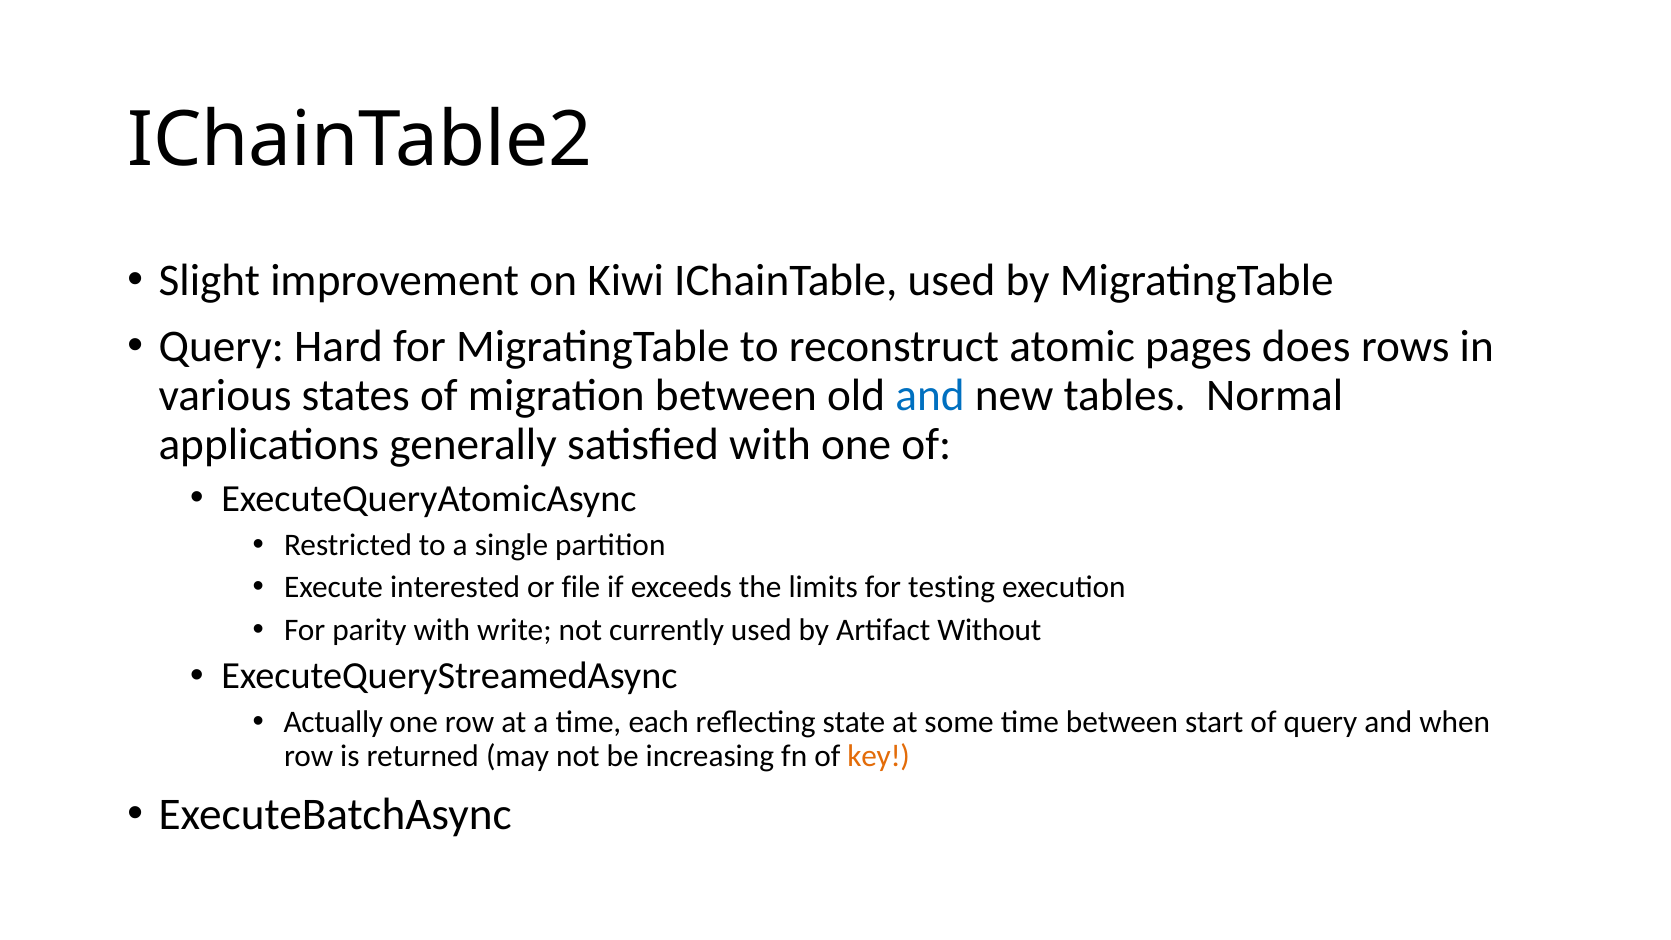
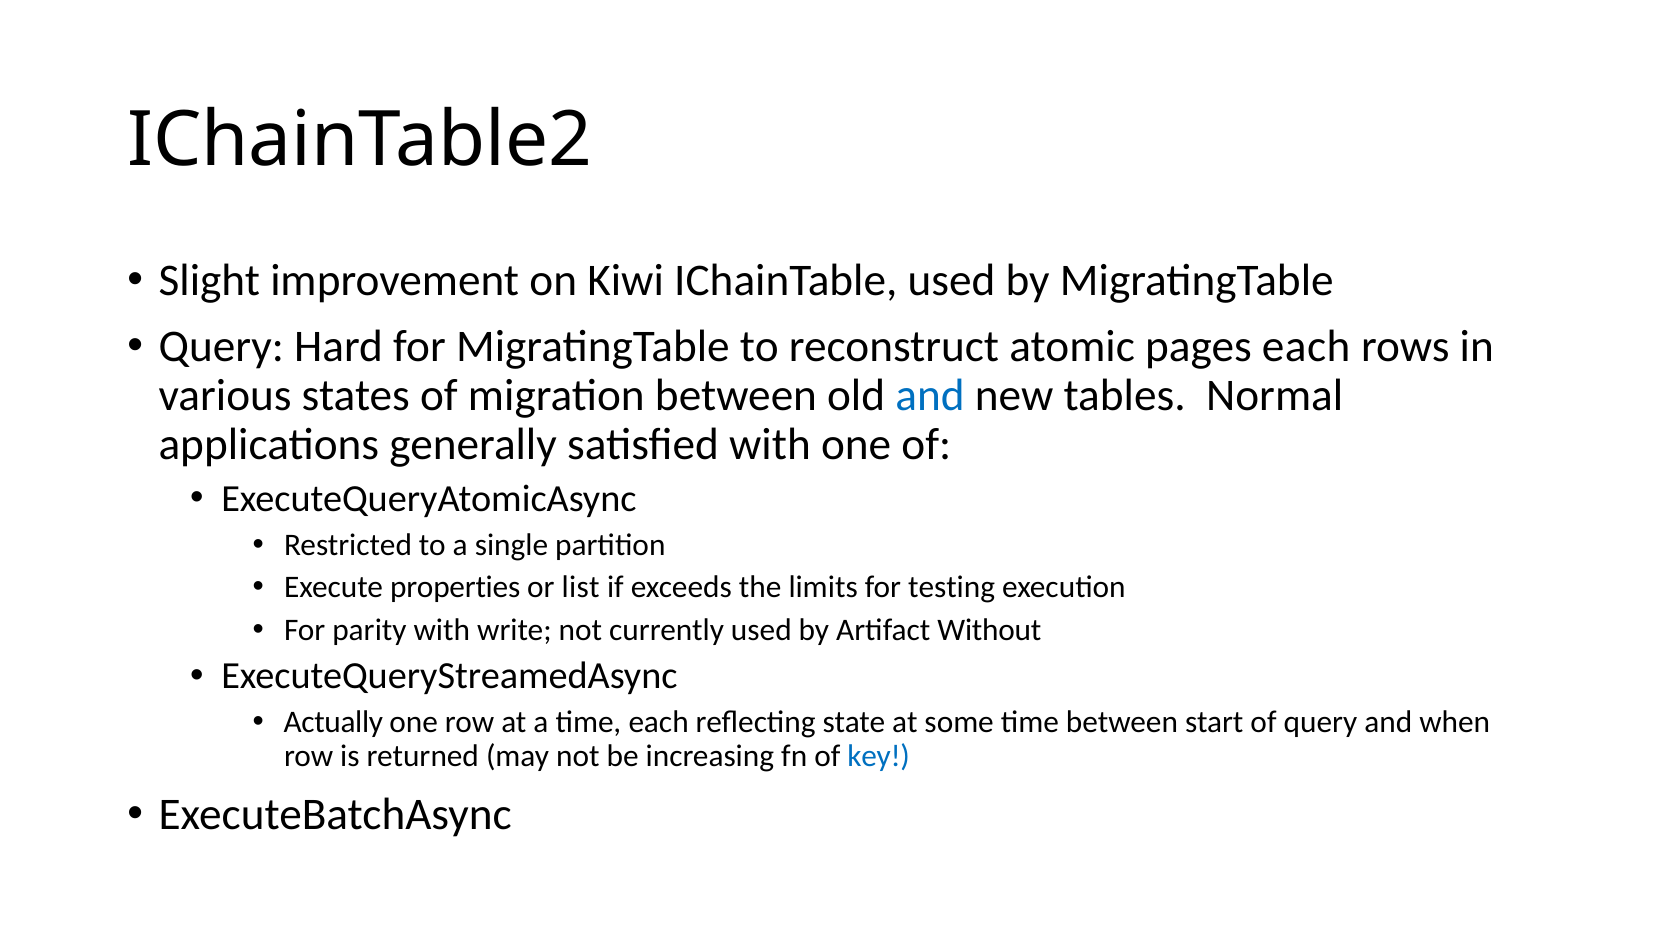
pages does: does -> each
interested: interested -> properties
file: file -> list
key colour: orange -> blue
